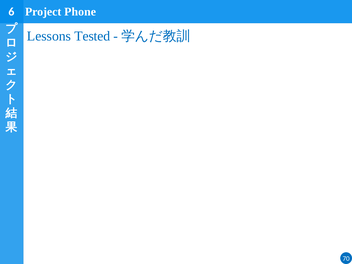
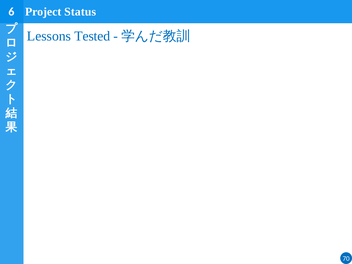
Phone: Phone -> Status
